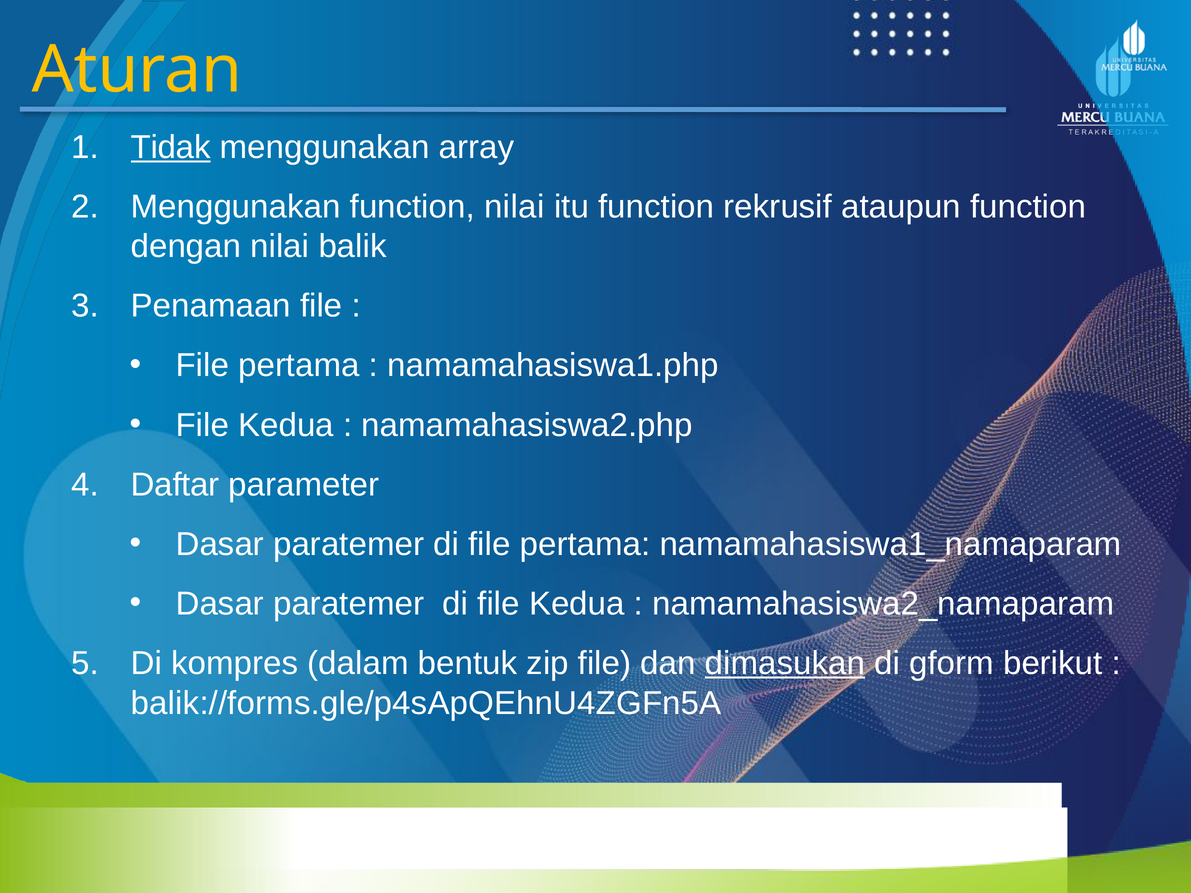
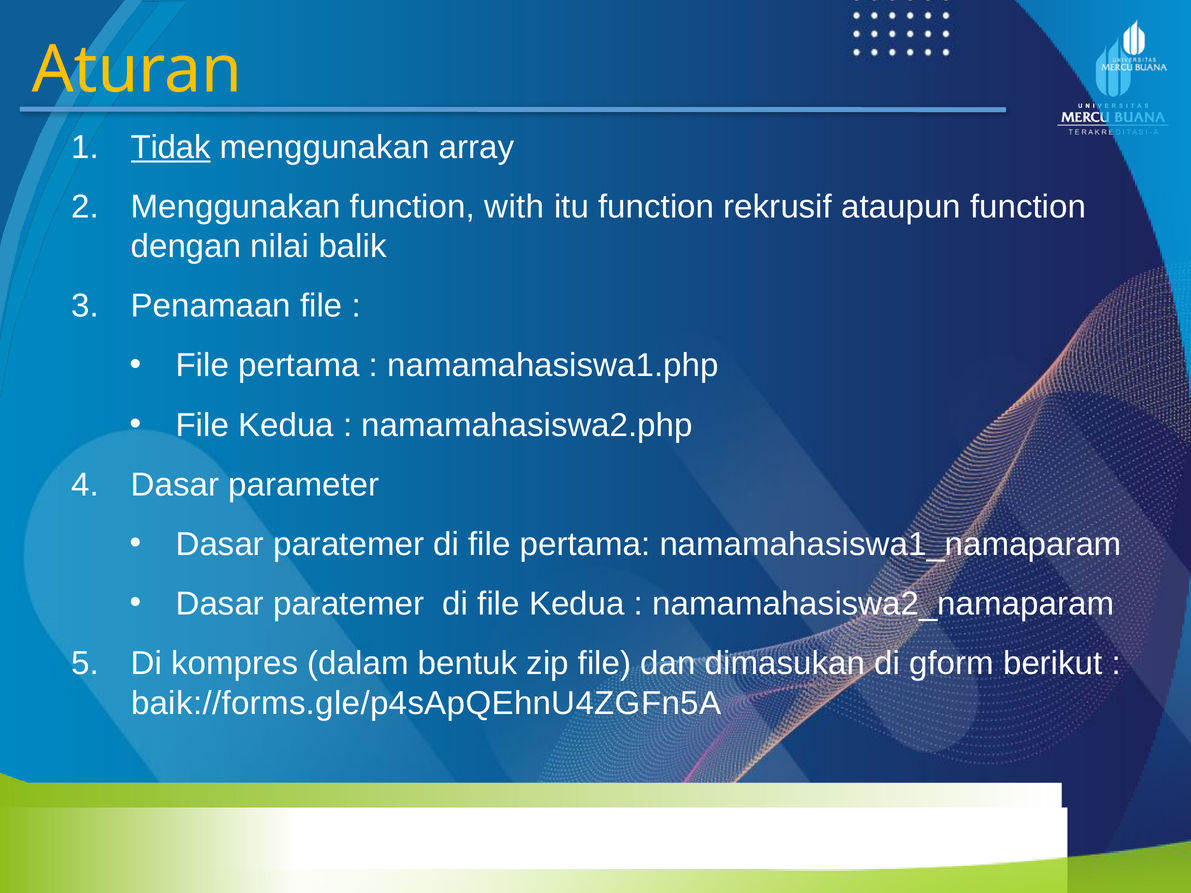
function nilai: nilai -> with
Daftar at (175, 485): Daftar -> Dasar
dimasukan underline: present -> none
balik://forms.gle/p4sApQEhnU4ZGFn5A: balik://forms.gle/p4sApQEhnU4ZGFn5A -> baik://forms.gle/p4sApQEhnU4ZGFn5A
